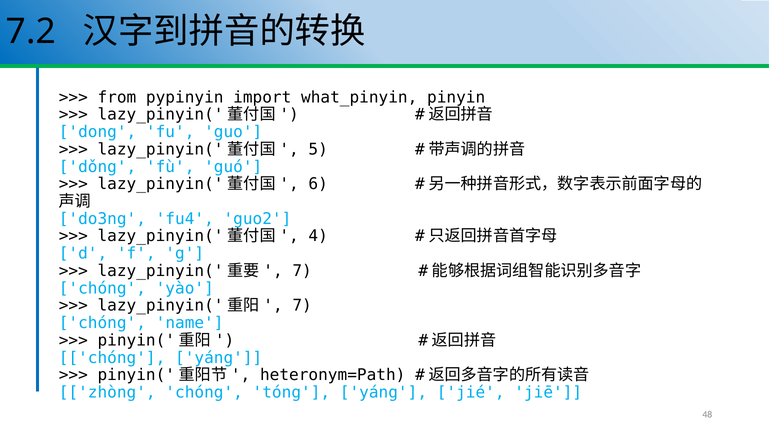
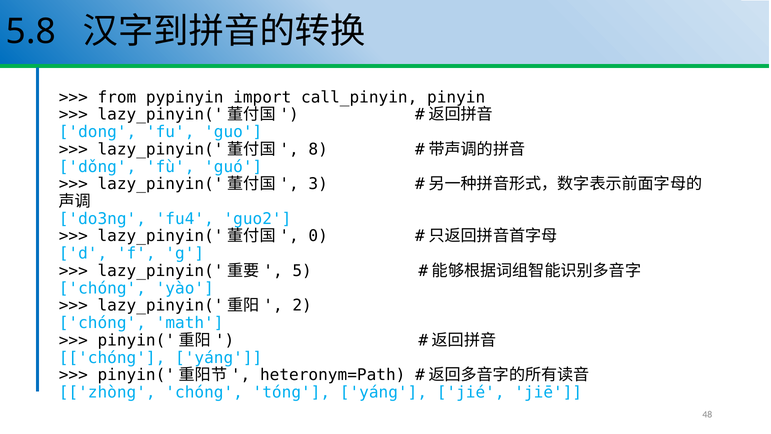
7.2: 7.2 -> 5.8
what_pinyin: what_pinyin -> call_pinyin
5: 5 -> 8
6: 6 -> 3
4: 4 -> 0
7 at (302, 271): 7 -> 5
7 at (302, 305): 7 -> 2
name: name -> math
